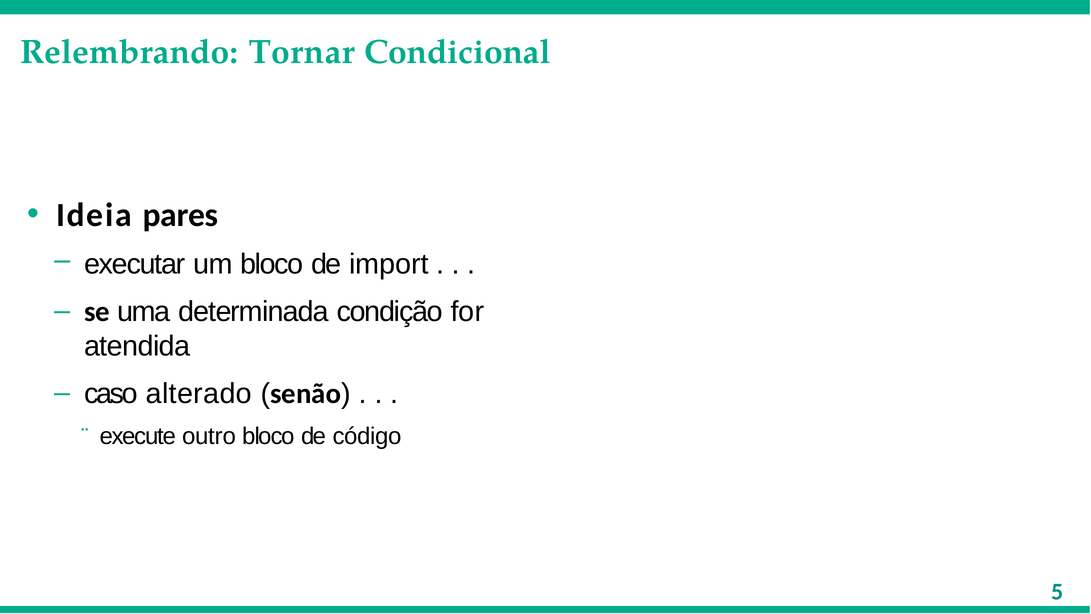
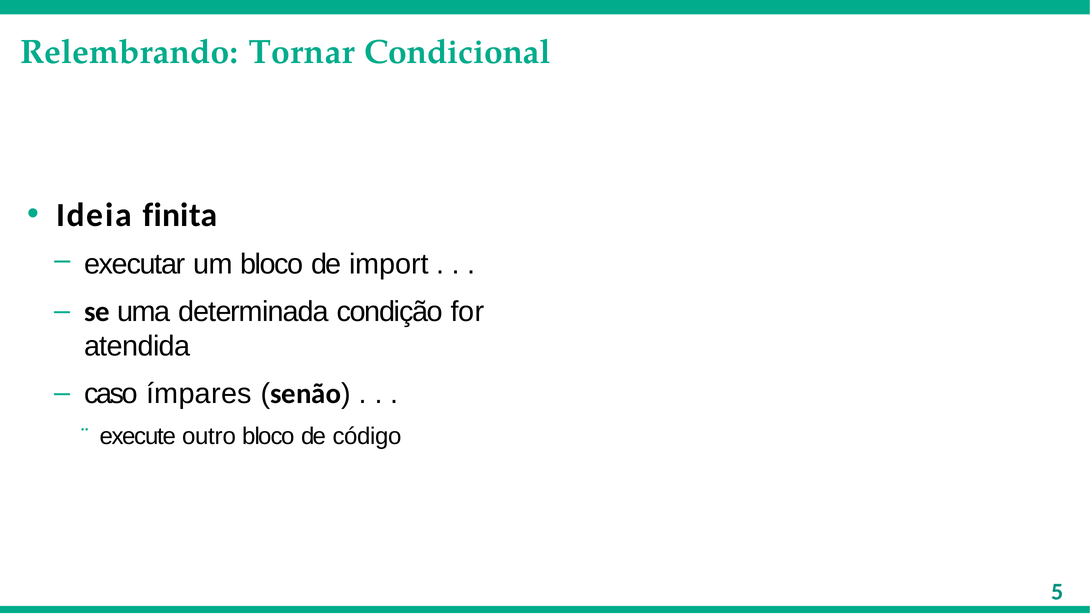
pares: pares -> finita
alterado: alterado -> ímpares
